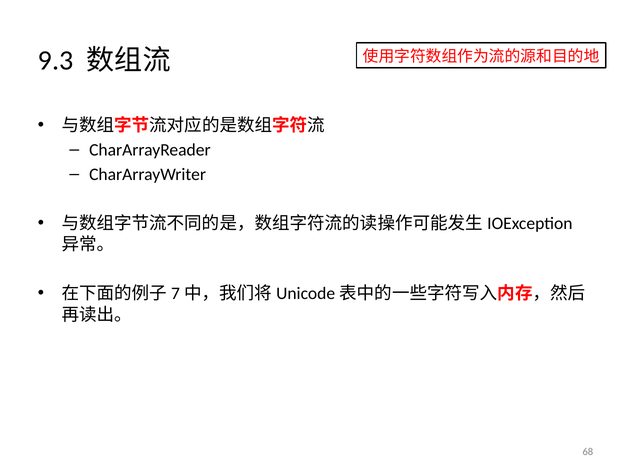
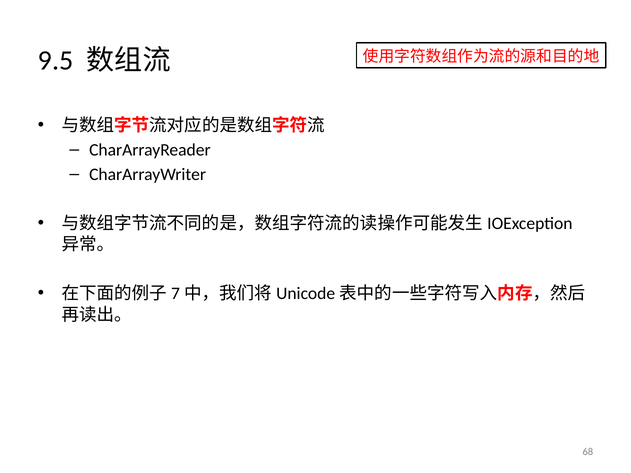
9.3: 9.3 -> 9.5
